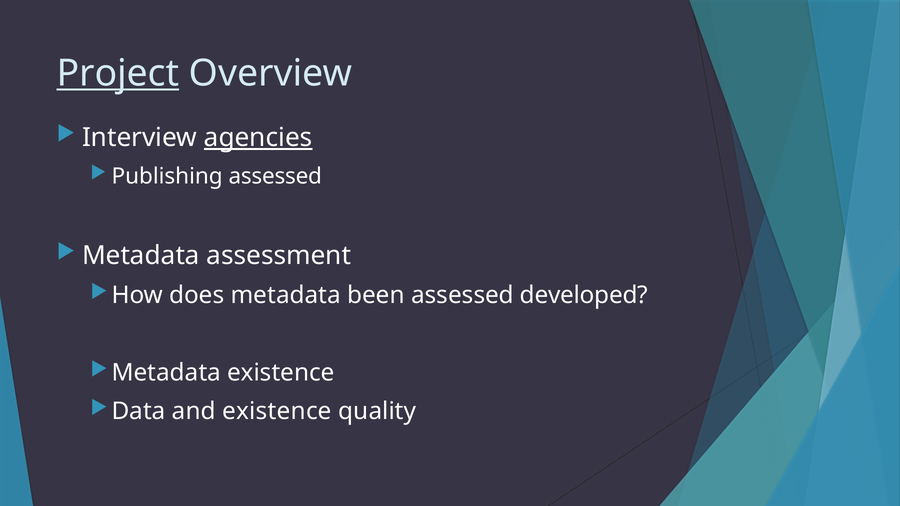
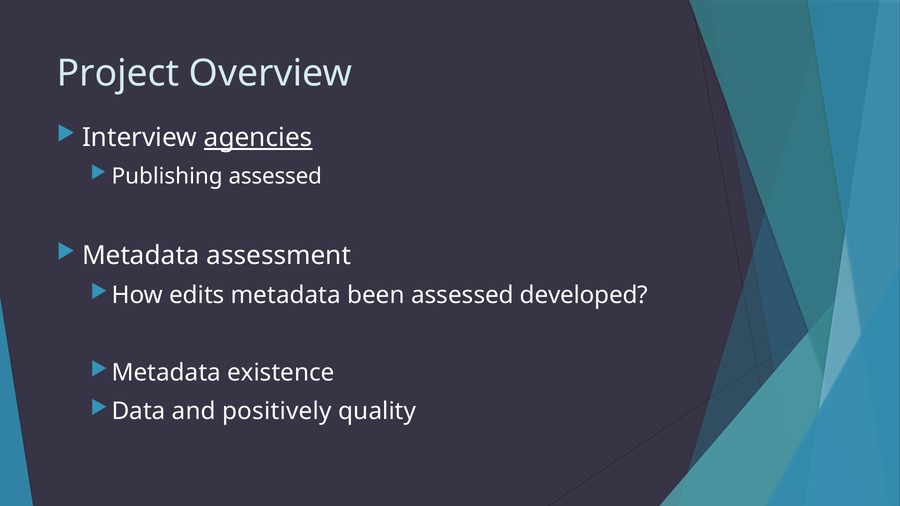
Project underline: present -> none
does: does -> edits
and existence: existence -> positively
